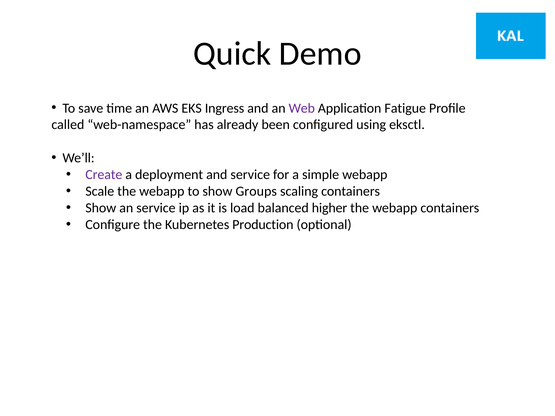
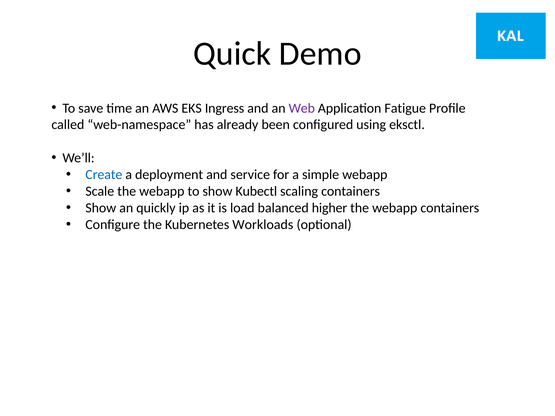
Create colour: purple -> blue
Groups: Groups -> Kubectl
an service: service -> quickly
Production: Production -> Workloads
